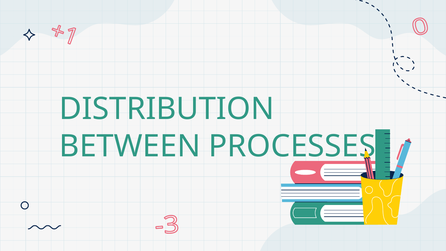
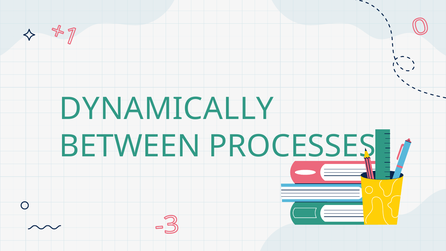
DISTRIBUTION: DISTRIBUTION -> DYNAMICALLY
